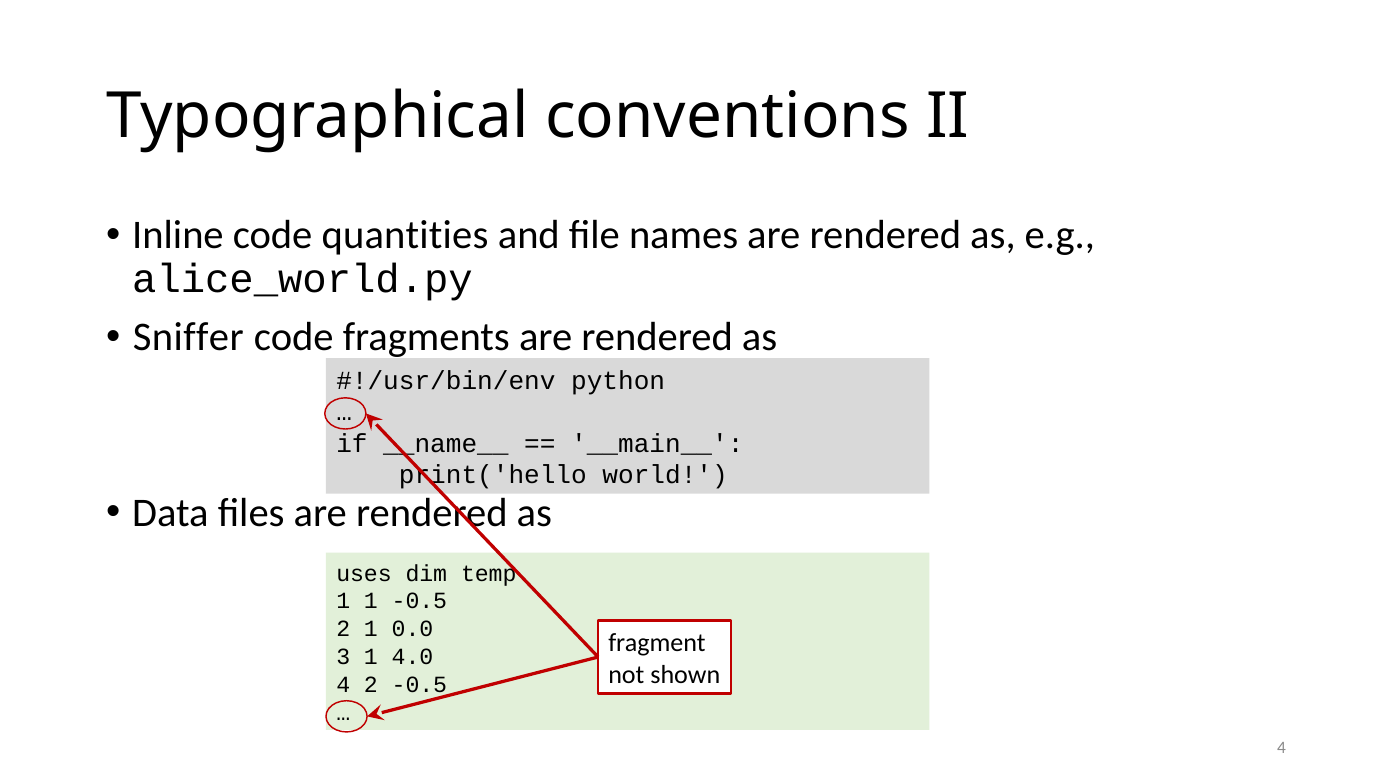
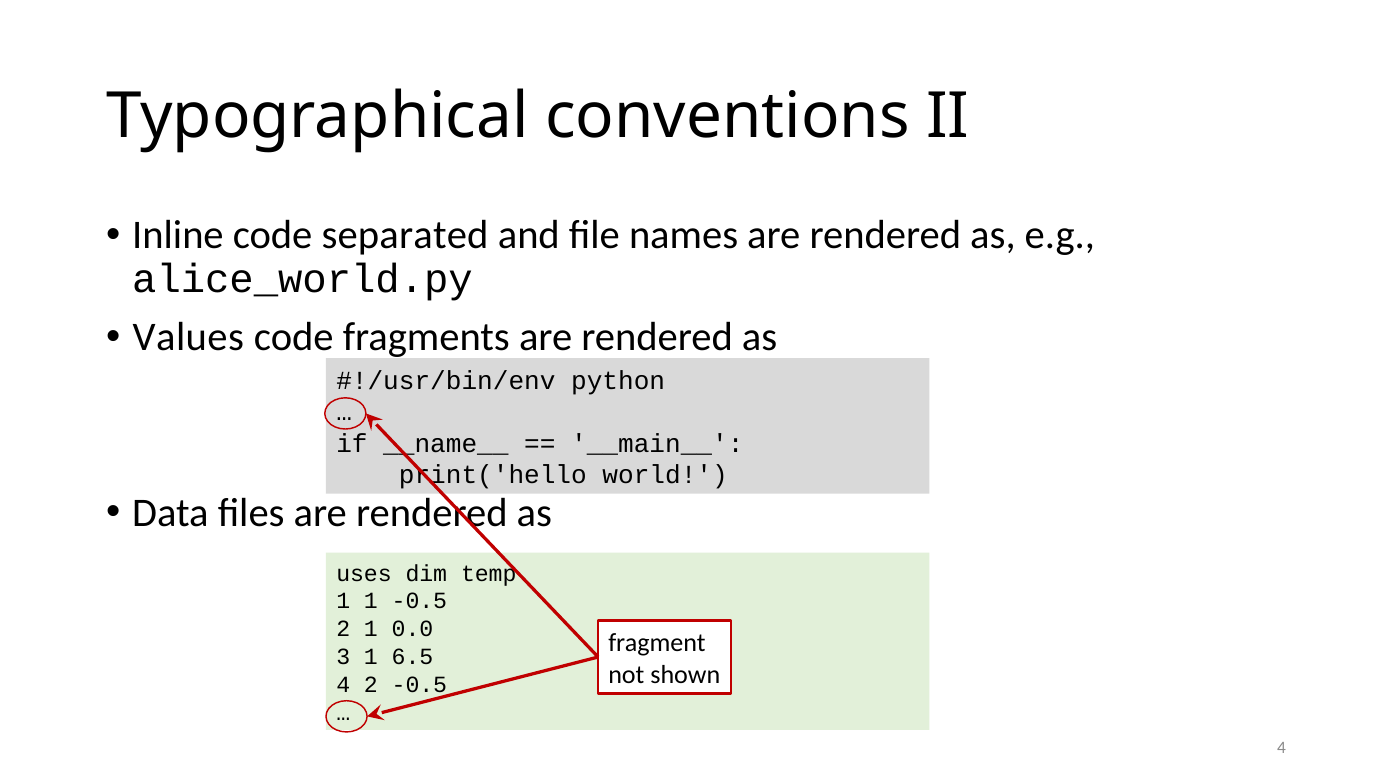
quantities: quantities -> separated
Sniffer: Sniffer -> Values
4.0: 4.0 -> 6.5
